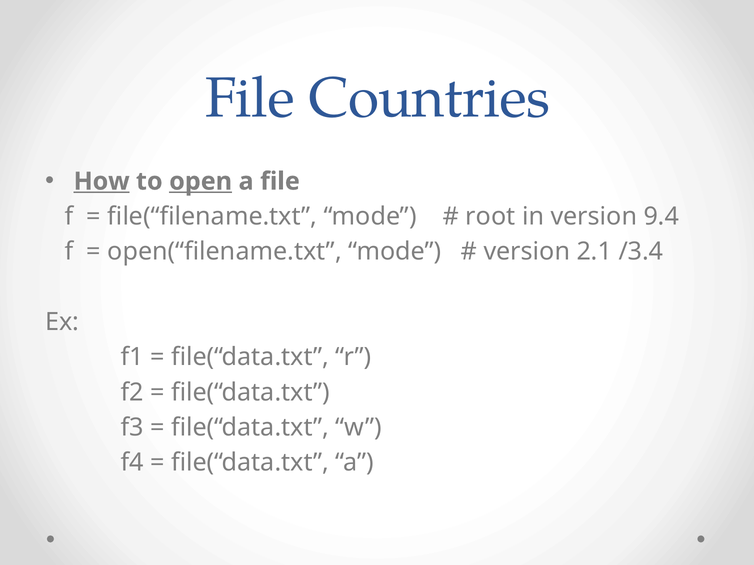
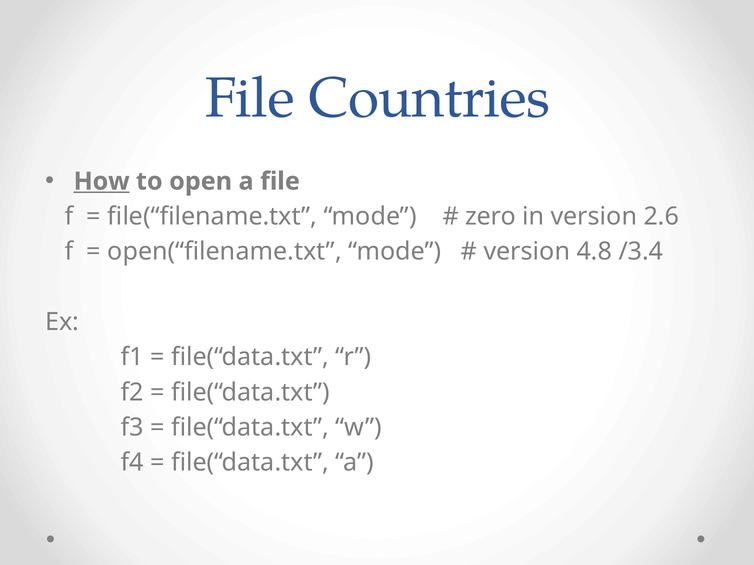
open underline: present -> none
root: root -> zero
9.4: 9.4 -> 2.6
2.1: 2.1 -> 4.8
